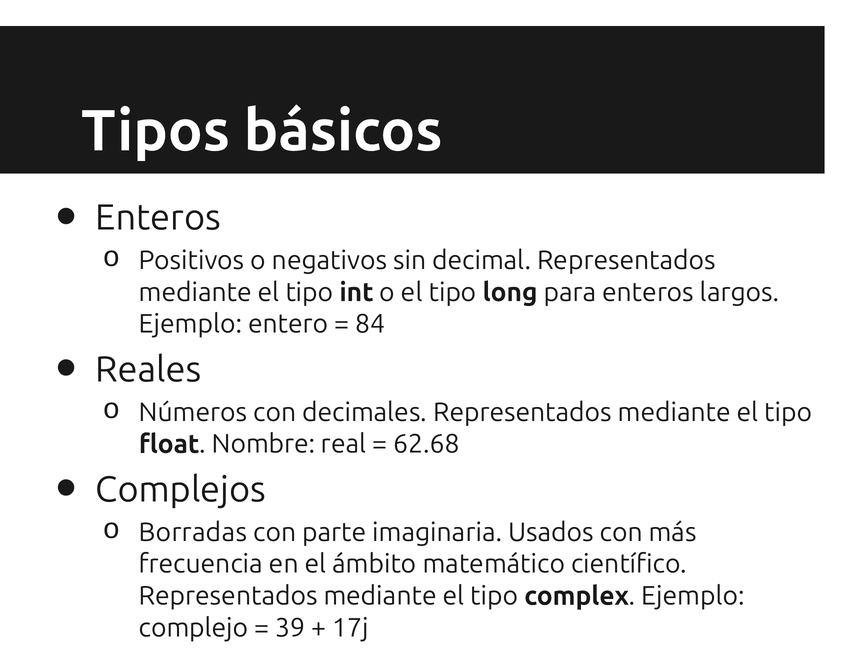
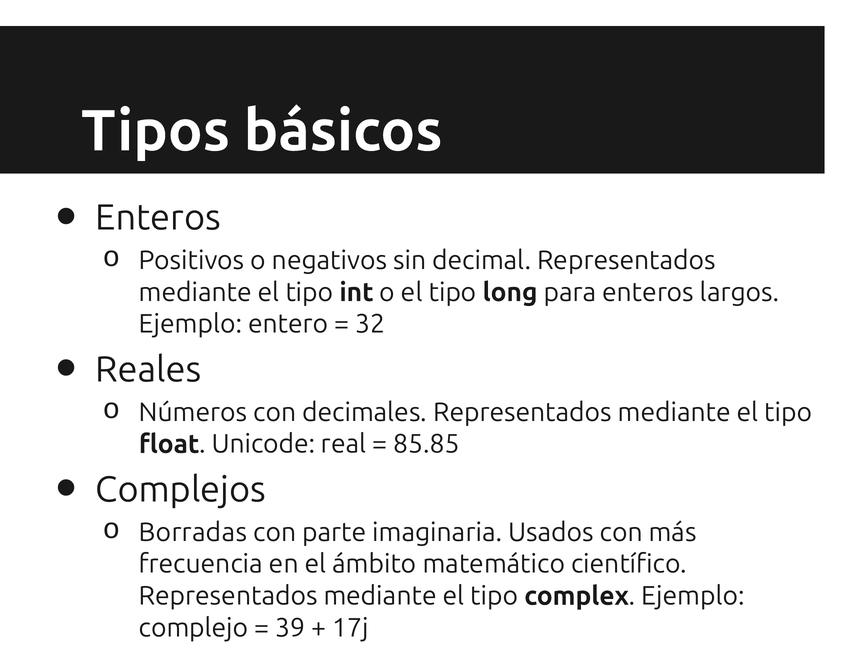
84: 84 -> 32
Nombre: Nombre -> Unicode
62.68: 62.68 -> 85.85
